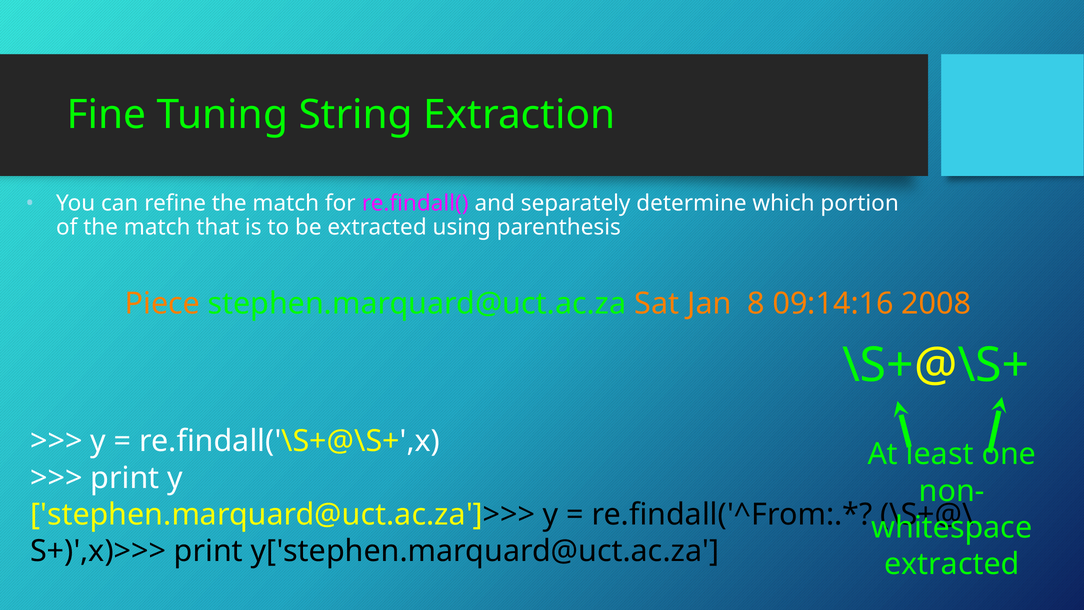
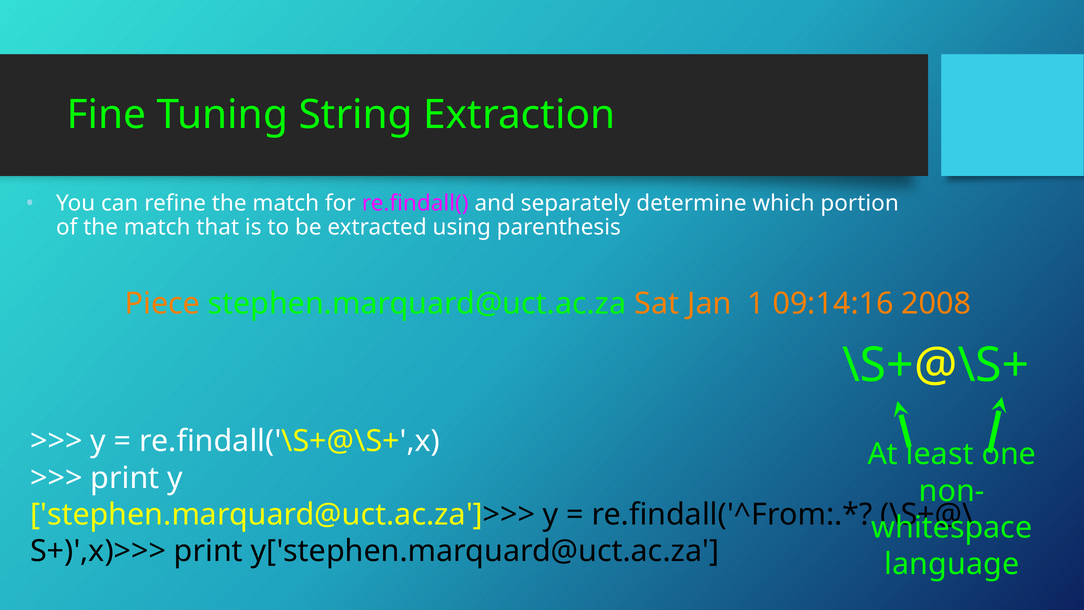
8: 8 -> 1
extracted at (952, 564): extracted -> language
